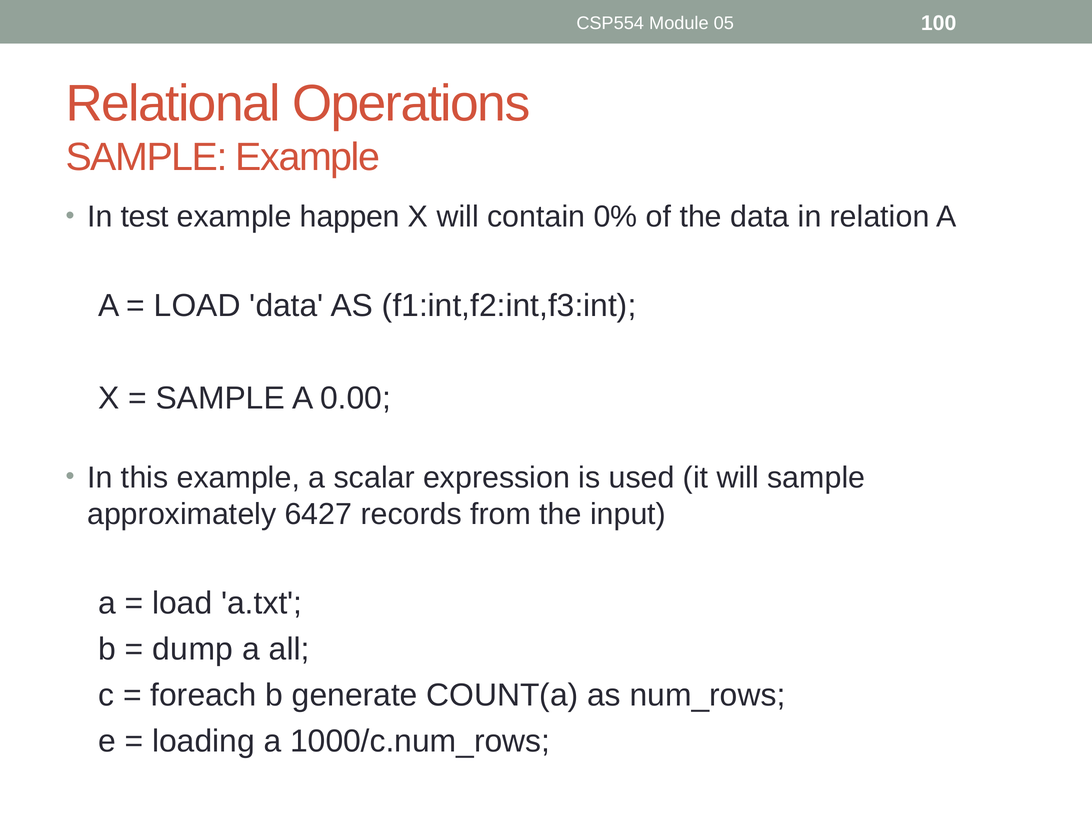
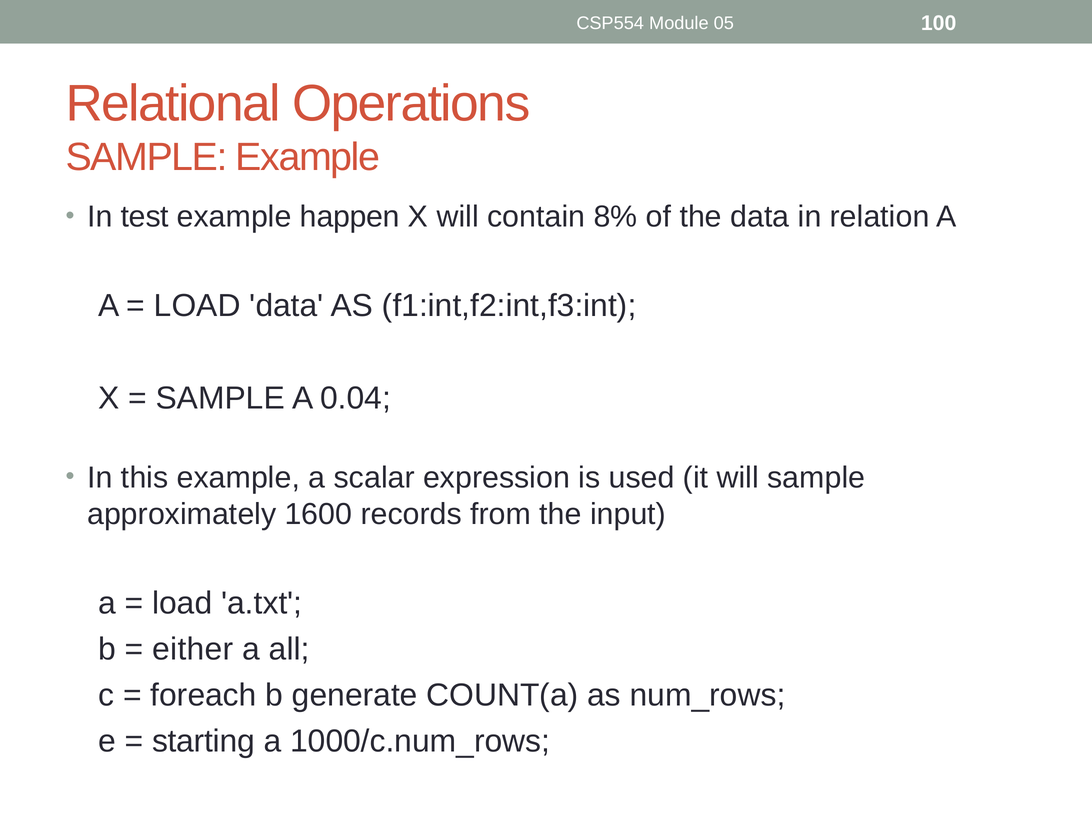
0%: 0% -> 8%
0.00: 0.00 -> 0.04
6427: 6427 -> 1600
dump: dump -> either
loading: loading -> starting
